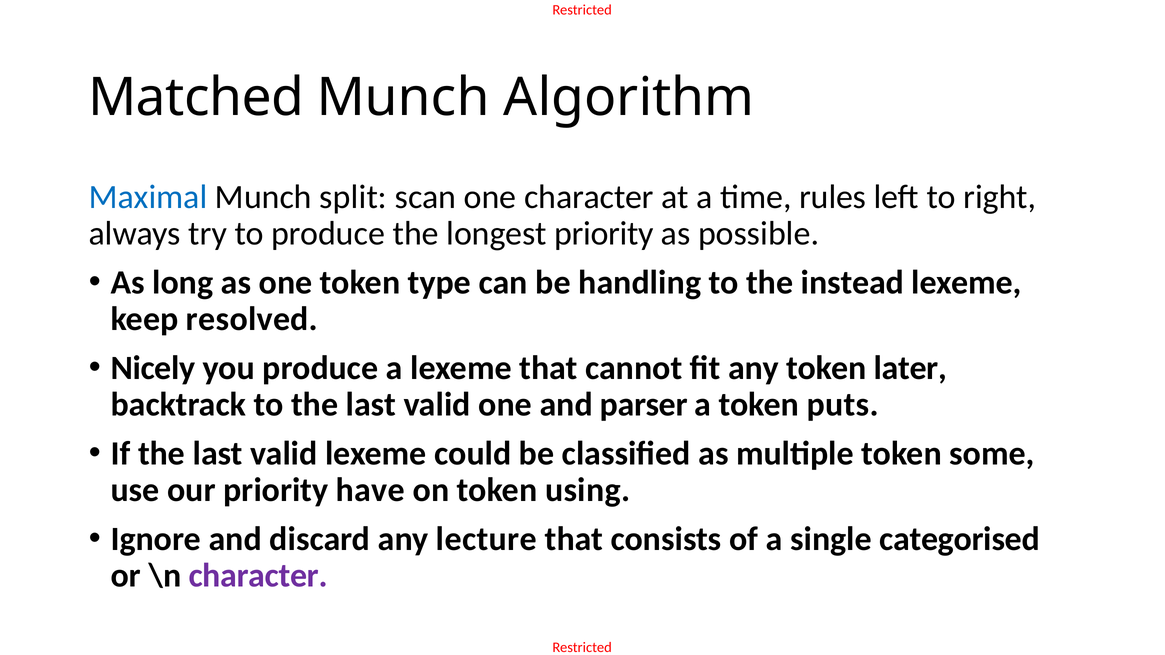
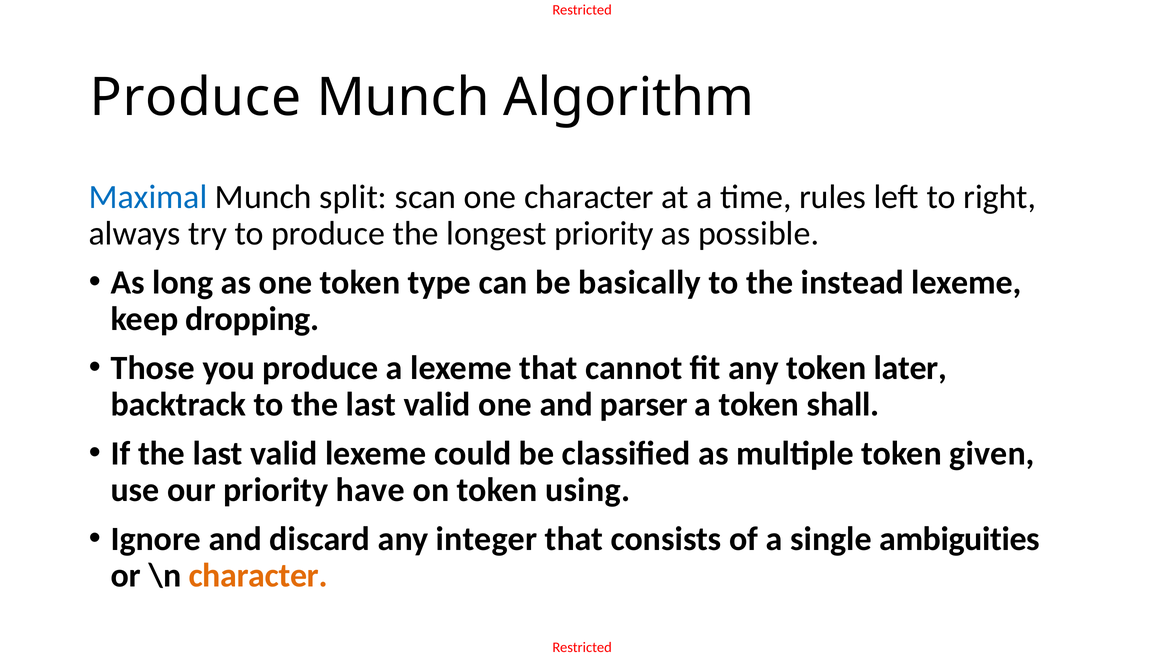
Matched at (196, 98): Matched -> Produce
handling: handling -> basically
resolved: resolved -> dropping
Nicely: Nicely -> Those
puts: puts -> shall
some: some -> given
lecture: lecture -> integer
categorised: categorised -> ambiguities
character at (258, 576) colour: purple -> orange
